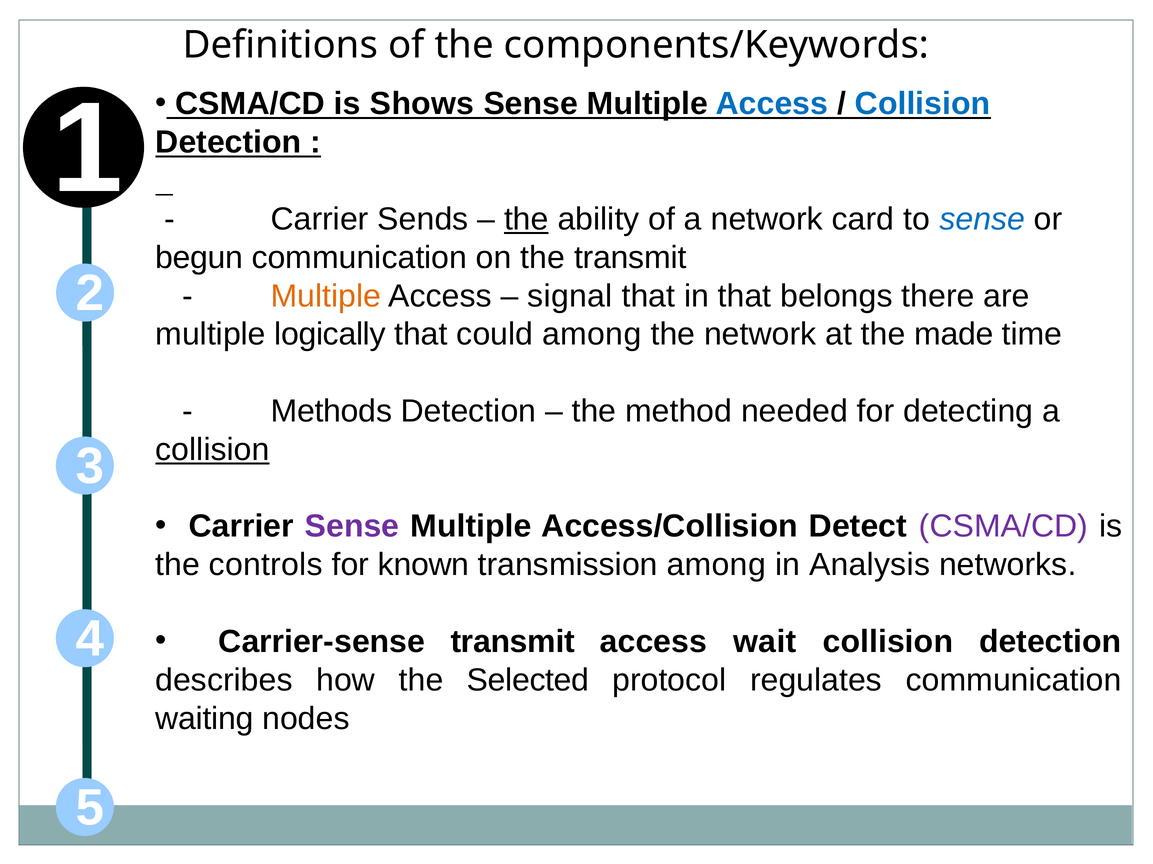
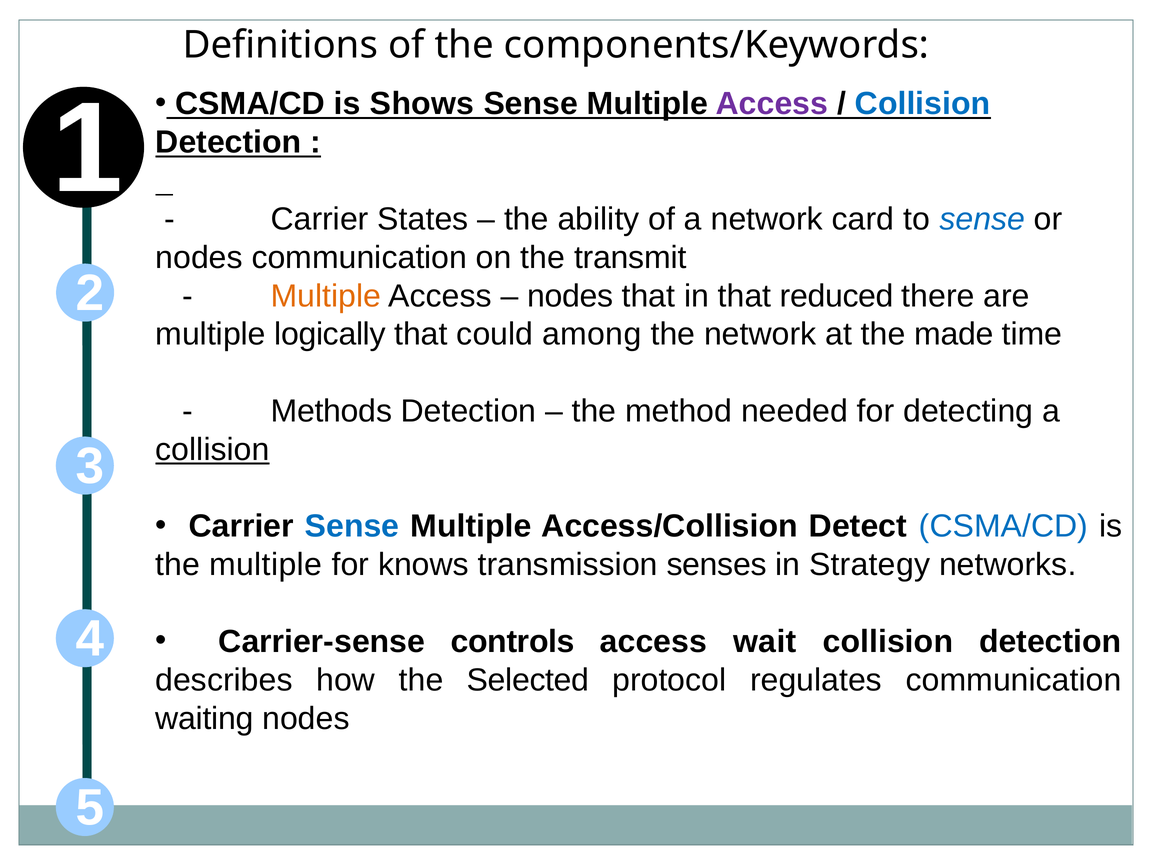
Access at (772, 104) colour: blue -> purple
Sends: Sends -> States
the at (526, 219) underline: present -> none
begun at (199, 258): begun -> nodes
signal at (570, 296): signal -> nodes
belongs: belongs -> reduced
Sense at (352, 527) colour: purple -> blue
CSMA/CD at (1003, 527) colour: purple -> blue
the controls: controls -> multiple
known: known -> knows
transmission among: among -> senses
Analysis: Analysis -> Strategy
Carrier-sense transmit: transmit -> controls
